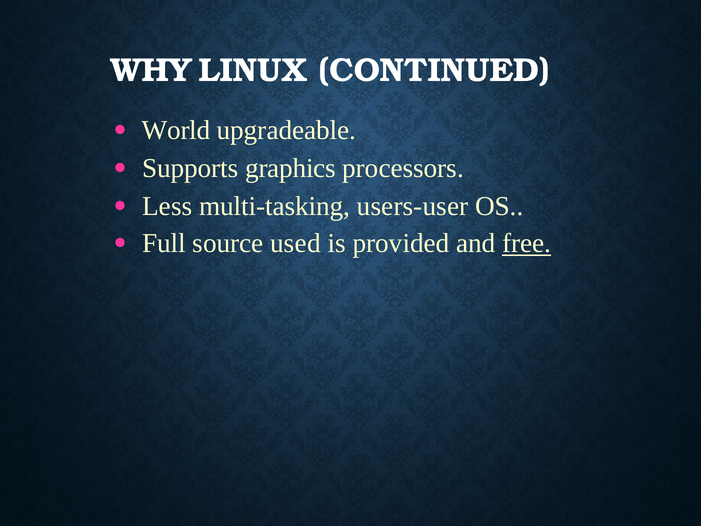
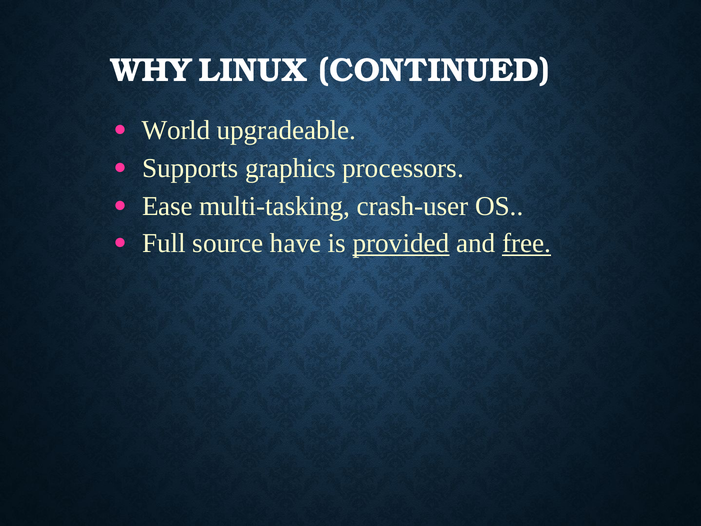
Less: Less -> Ease
users-user: users-user -> crash-user
used: used -> have
provided underline: none -> present
